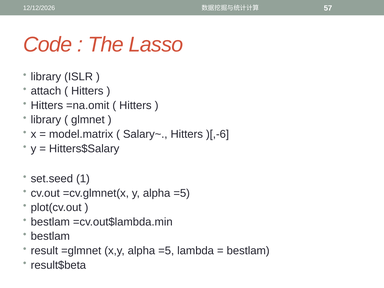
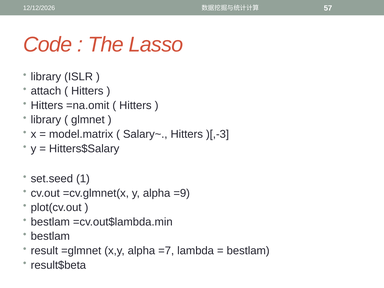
)[,-6: )[,-6 -> )[,-3
y alpha =5: =5 -> =9
x,y alpha =5: =5 -> =7
